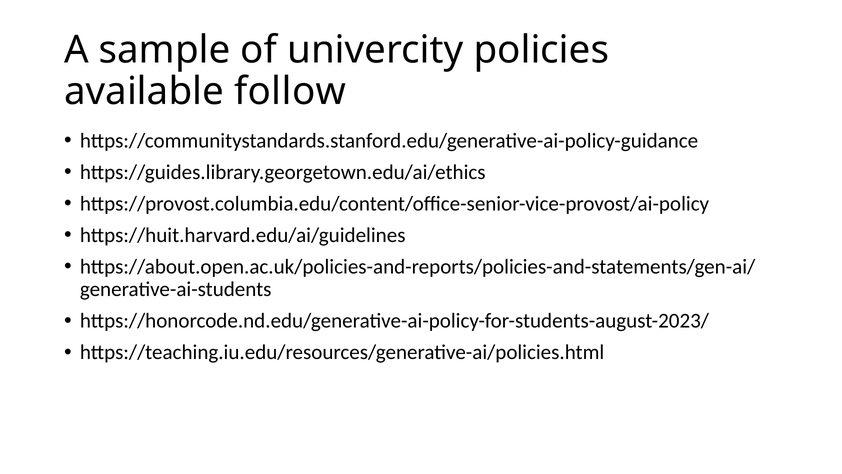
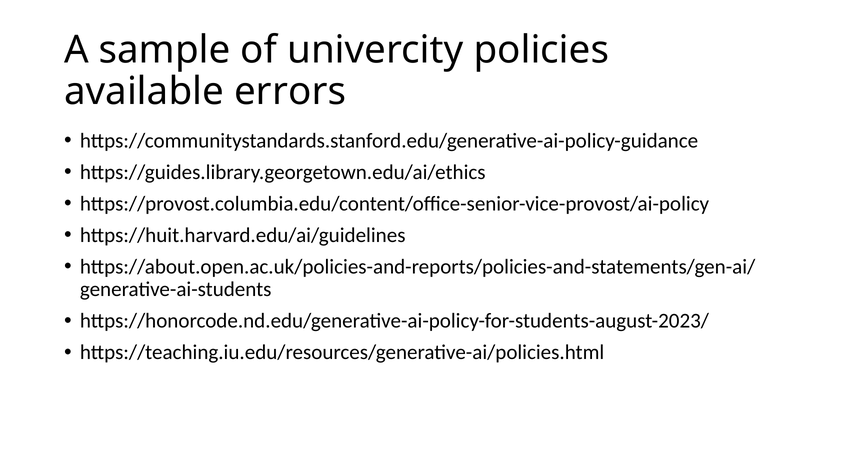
follow: follow -> errors
